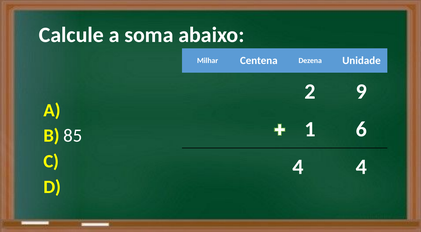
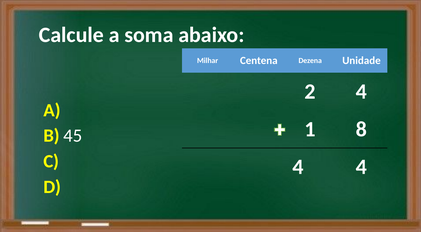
2 9: 9 -> 4
6: 6 -> 8
85: 85 -> 45
